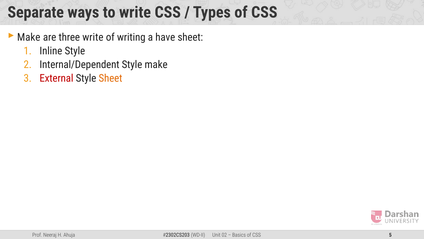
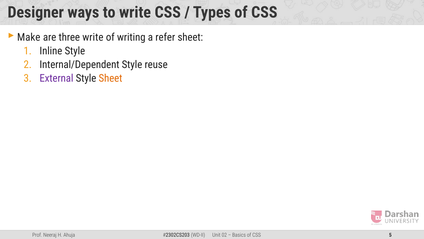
Separate: Separate -> Designer
have: have -> refer
Style make: make -> reuse
External colour: red -> purple
